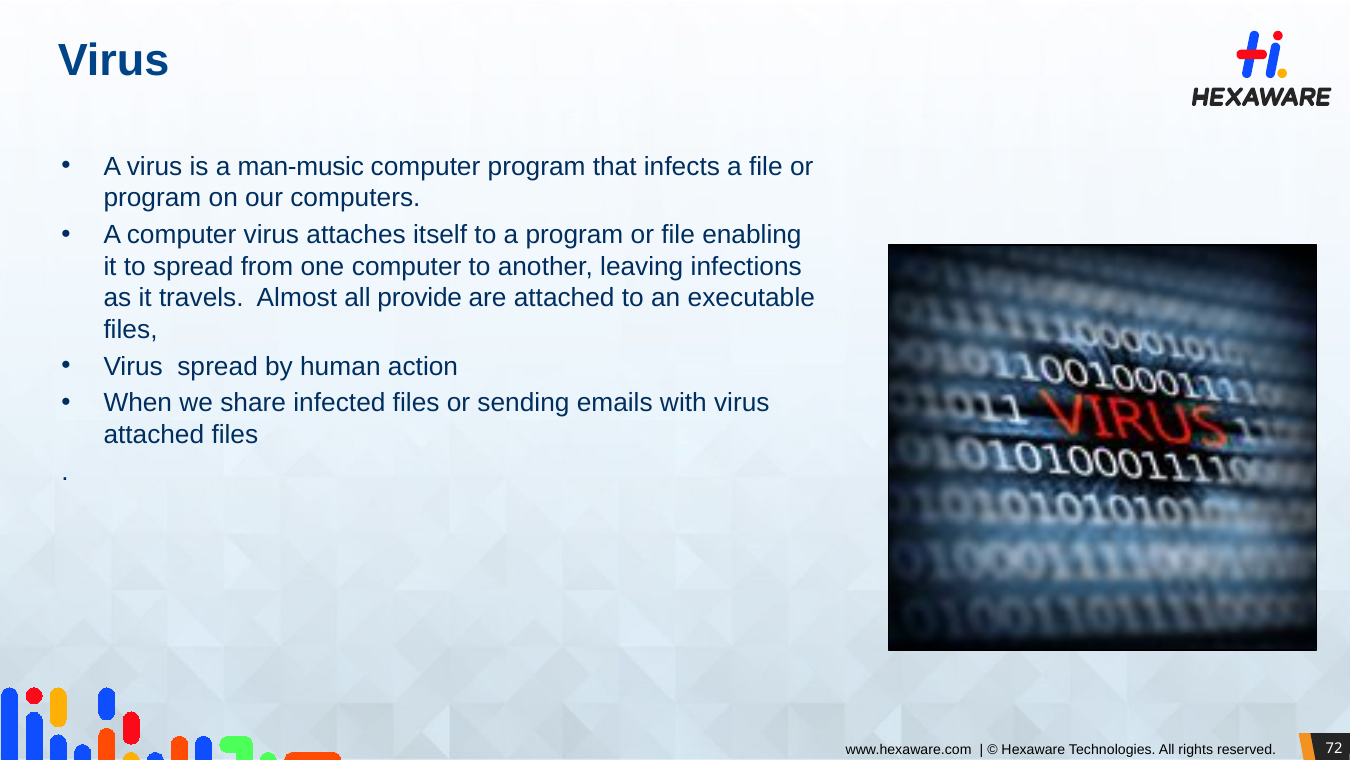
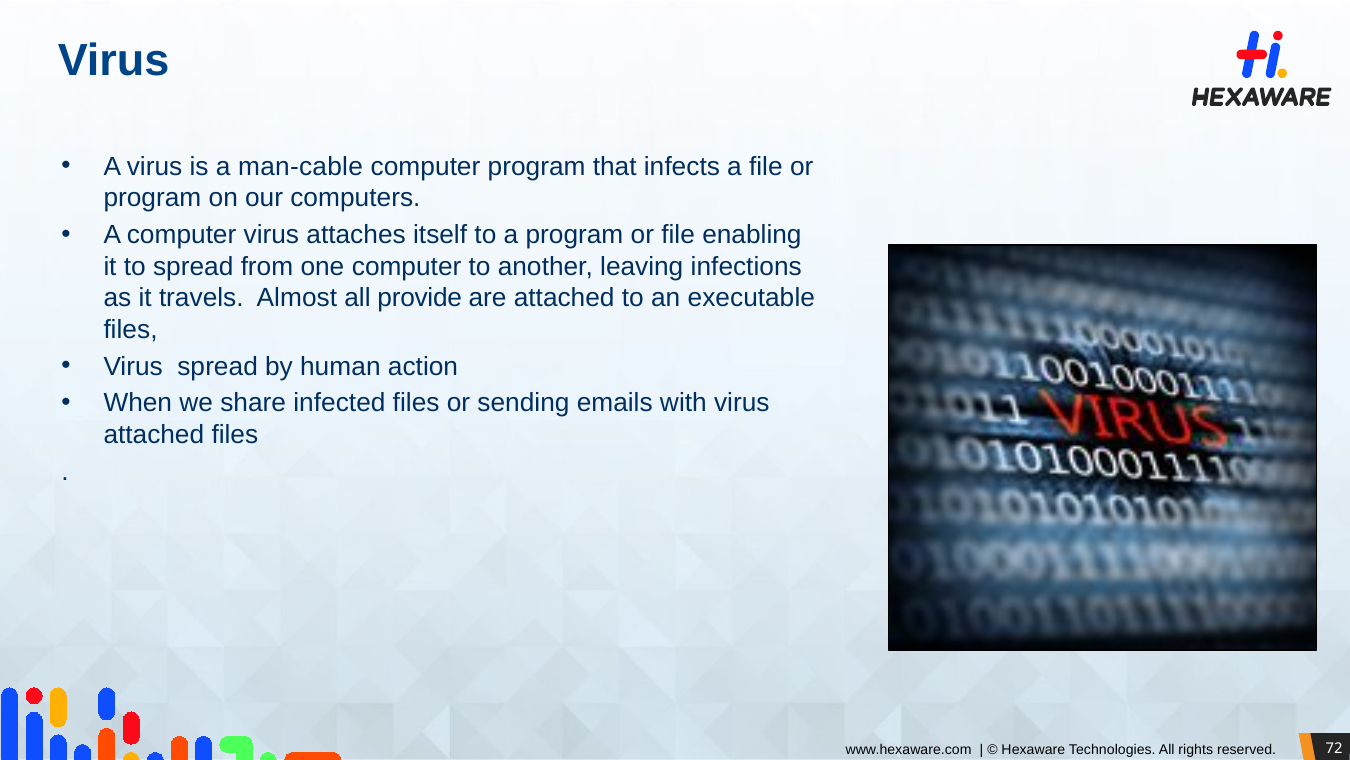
man-music: man-music -> man-cable
